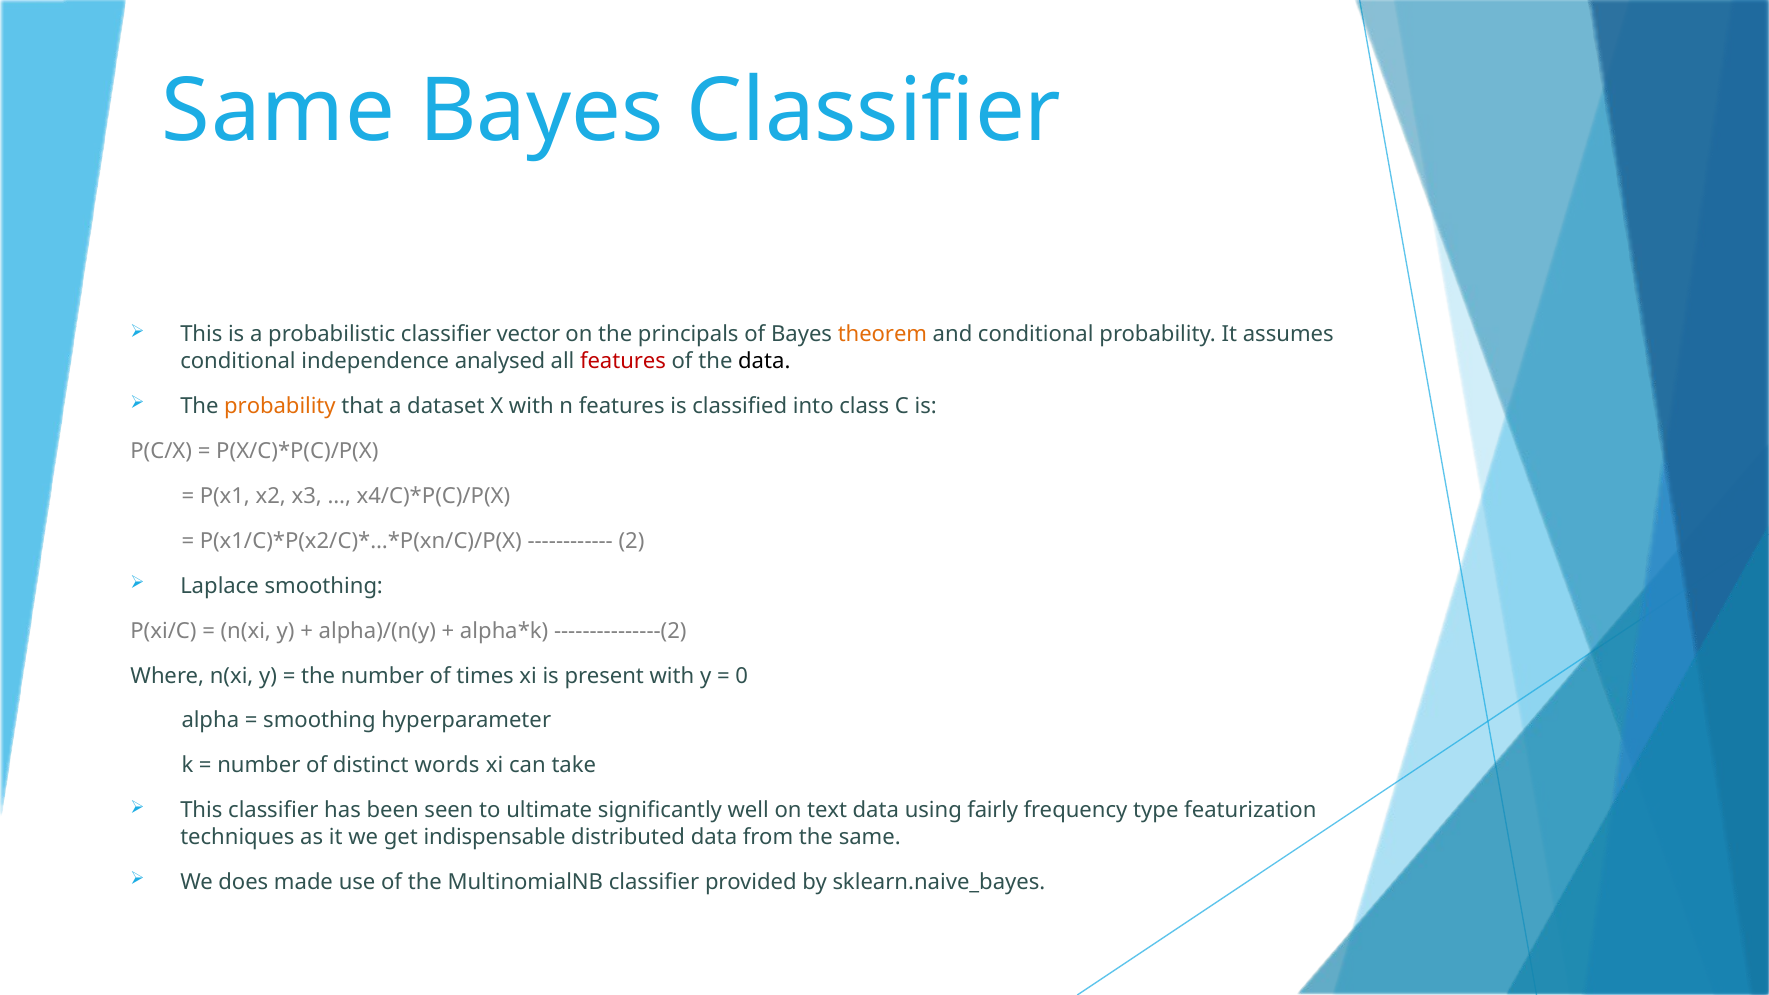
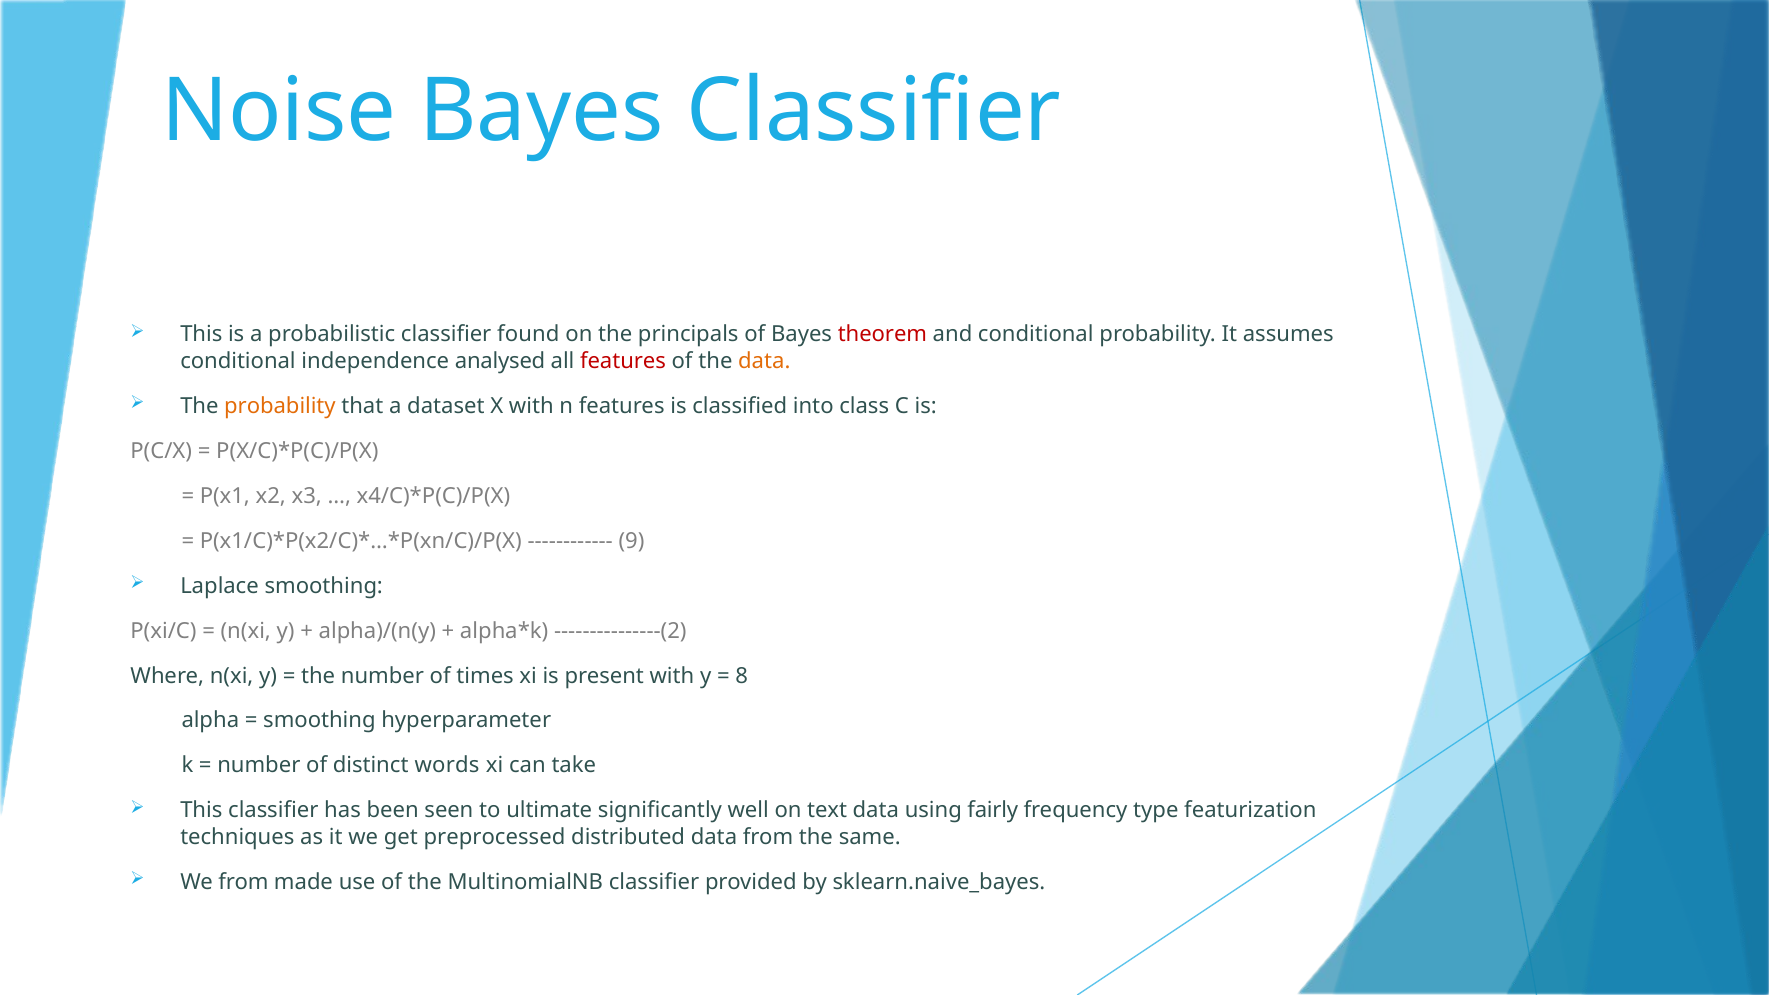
Same at (279, 111): Same -> Noise
vector: vector -> found
theorem colour: orange -> red
data at (764, 361) colour: black -> orange
2: 2 -> 9
0: 0 -> 8
indispensable: indispensable -> preprocessed
We does: does -> from
